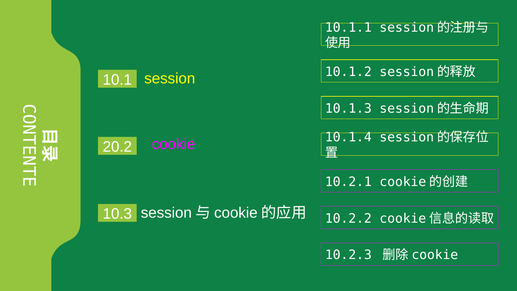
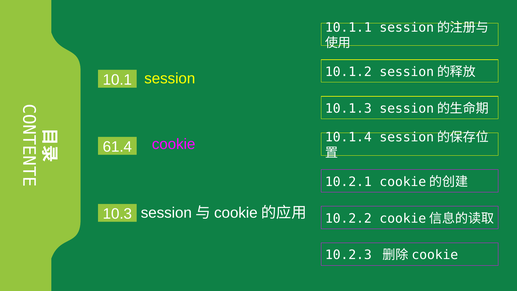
20.2: 20.2 -> 61.4
